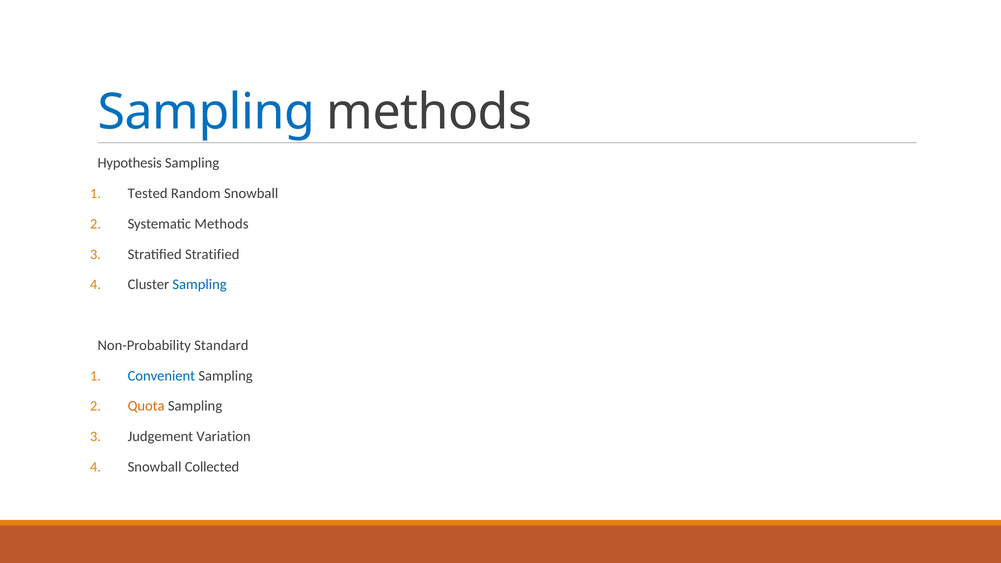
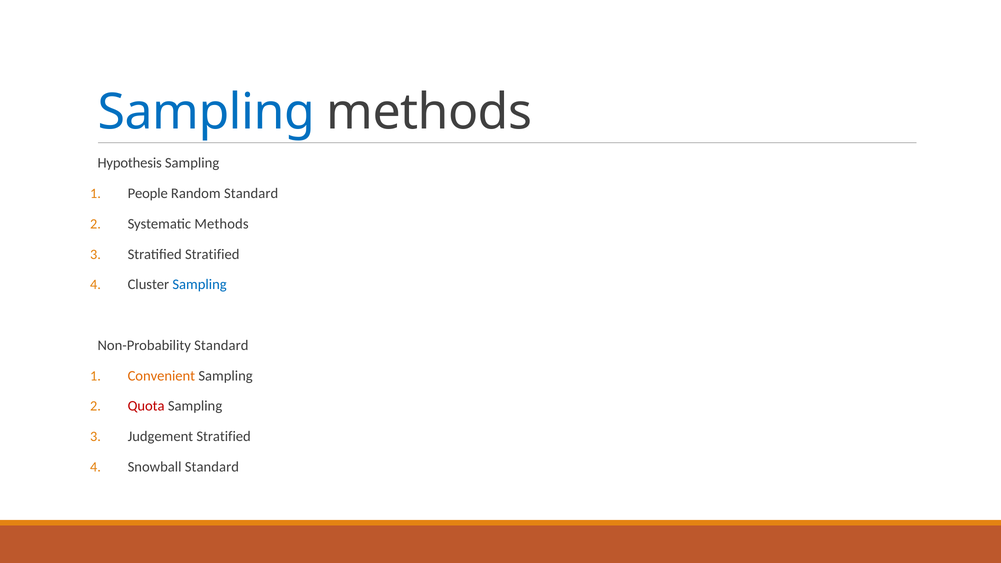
Tested: Tested -> People
Random Snowball: Snowball -> Standard
Convenient colour: blue -> orange
Quota colour: orange -> red
Judgement Variation: Variation -> Stratified
Snowball Collected: Collected -> Standard
